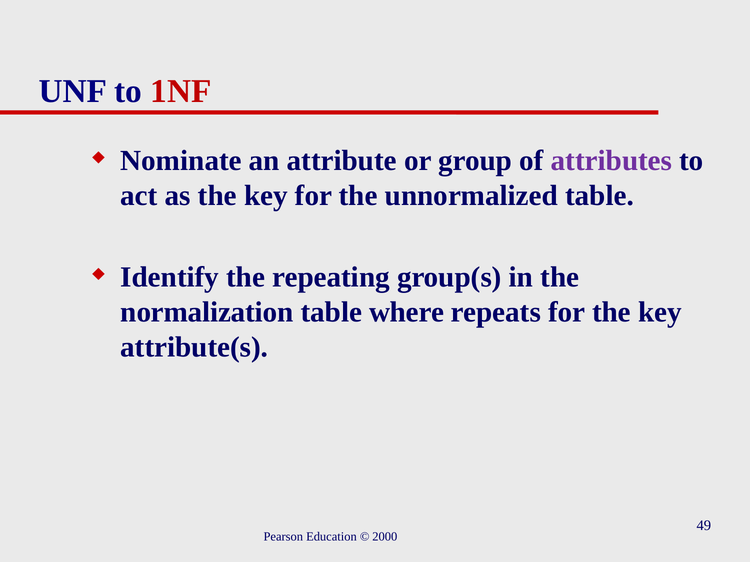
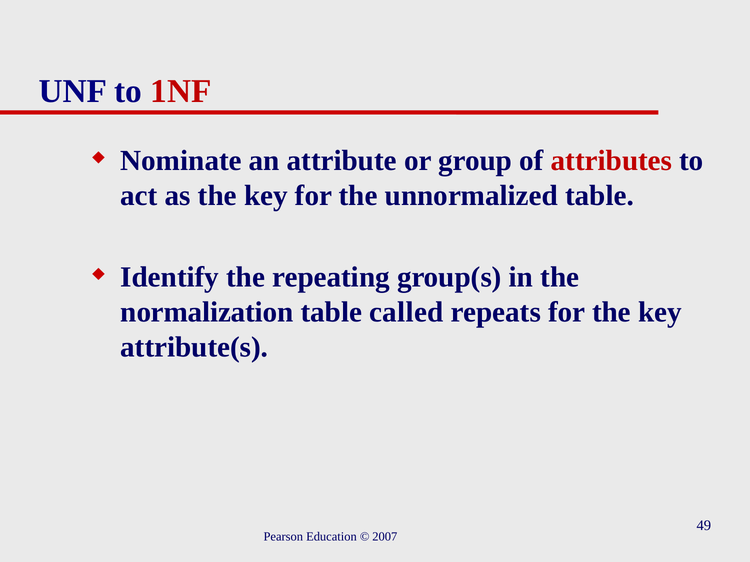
attributes colour: purple -> red
where: where -> called
2000: 2000 -> 2007
